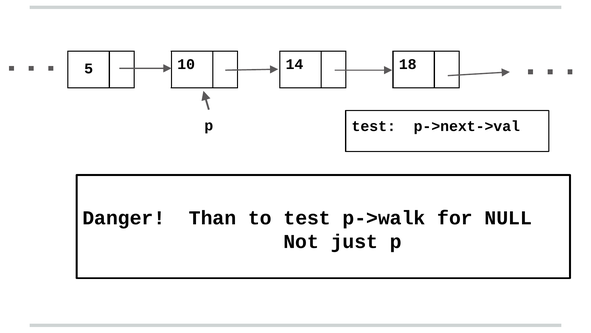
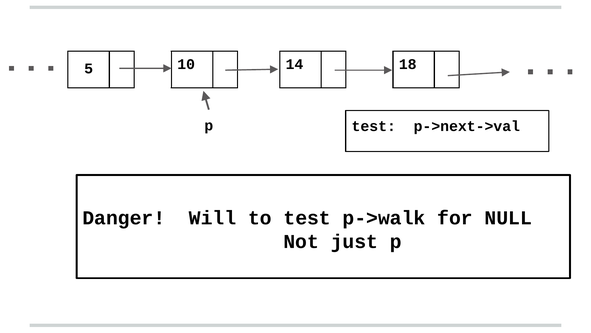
Than: Than -> Will
